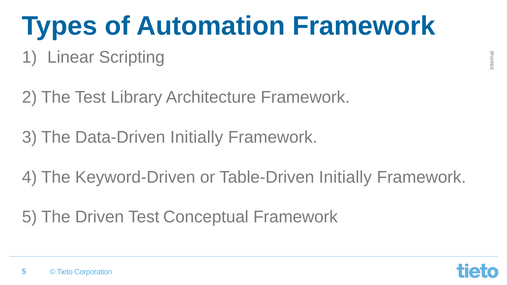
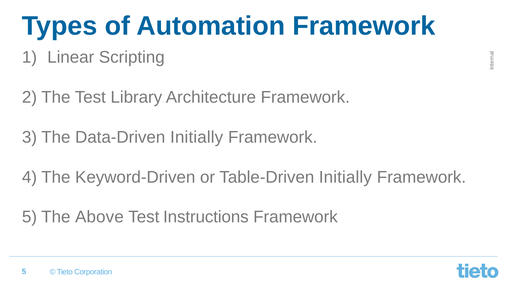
Driven: Driven -> Above
Conceptual: Conceptual -> Instructions
